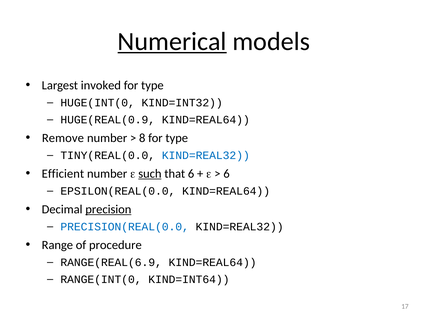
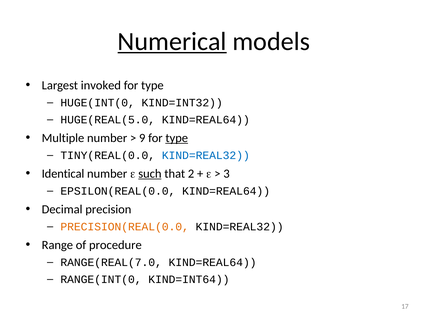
HUGE(REAL(0.9: HUGE(REAL(0.9 -> HUGE(REAL(5.0
Remove: Remove -> Multiple
8: 8 -> 9
type at (177, 138) underline: none -> present
Efficient: Efficient -> Identical
that 6: 6 -> 2
6 at (227, 174): 6 -> 3
precision underline: present -> none
PRECISION(REAL(0.0 colour: blue -> orange
RANGE(REAL(6.9: RANGE(REAL(6.9 -> RANGE(REAL(7.0
